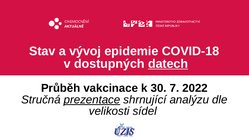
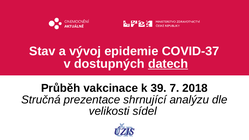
COVID-18: COVID-18 -> COVID-37
30: 30 -> 39
2022: 2022 -> 2018
prezentace underline: present -> none
